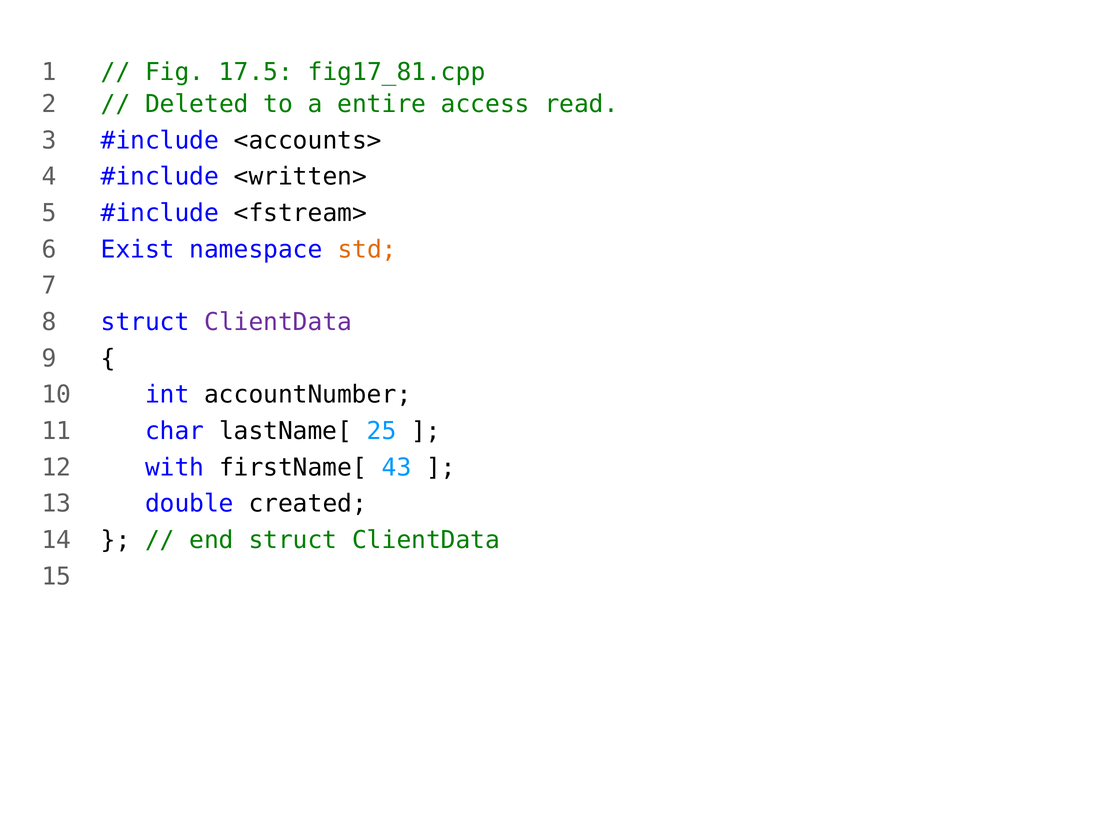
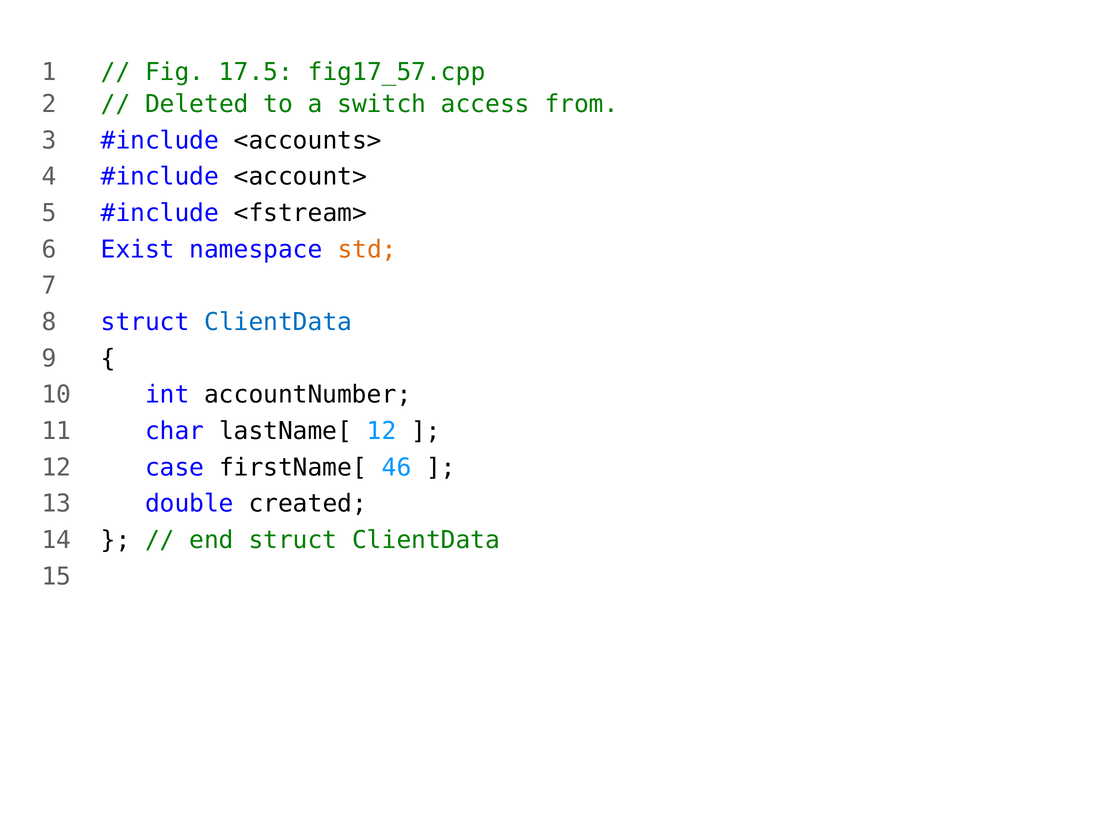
fig17_81.cpp: fig17_81.cpp -> fig17_57.cpp
entire: entire -> switch
read: read -> from
<written>: <written> -> <account>
ClientData at (278, 322) colour: purple -> blue
lastName[ 25: 25 -> 12
with: with -> case
43: 43 -> 46
